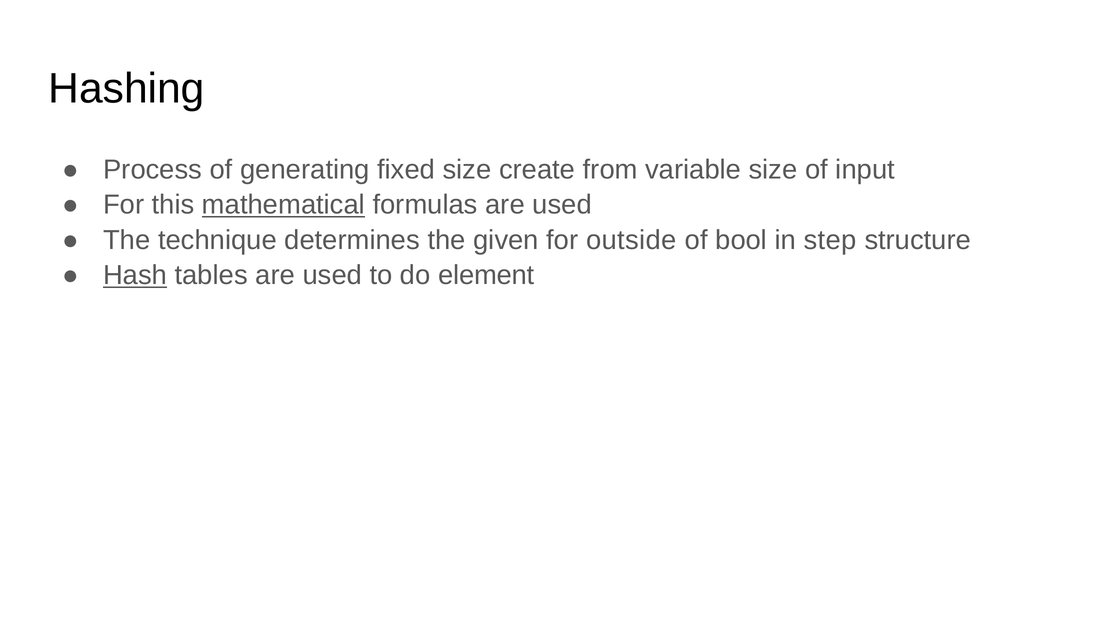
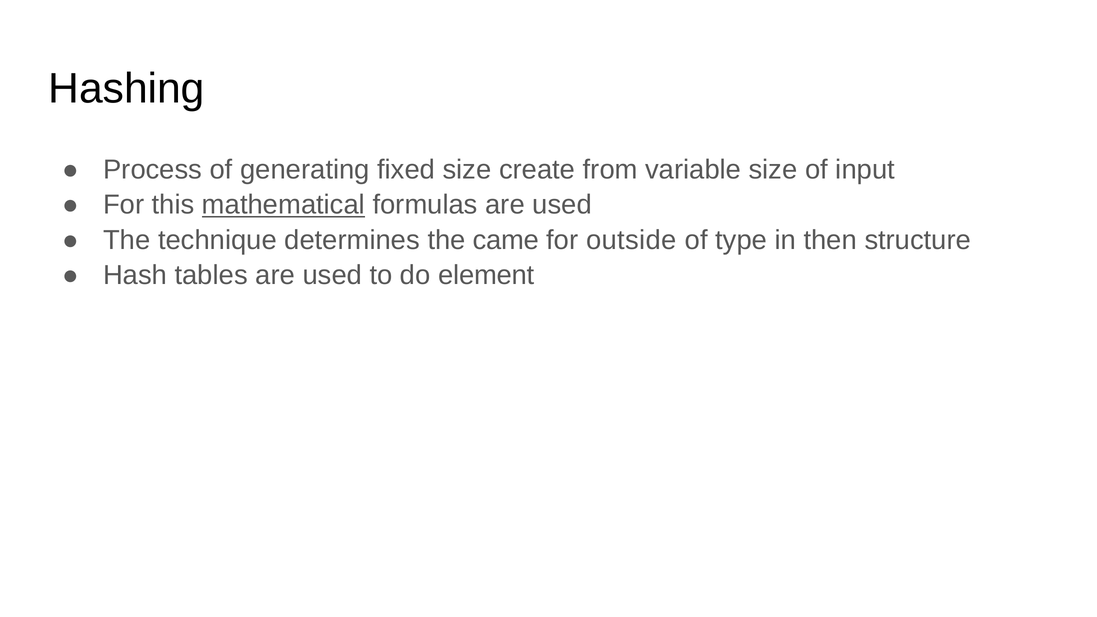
given: given -> came
bool: bool -> type
step: step -> then
Hash underline: present -> none
